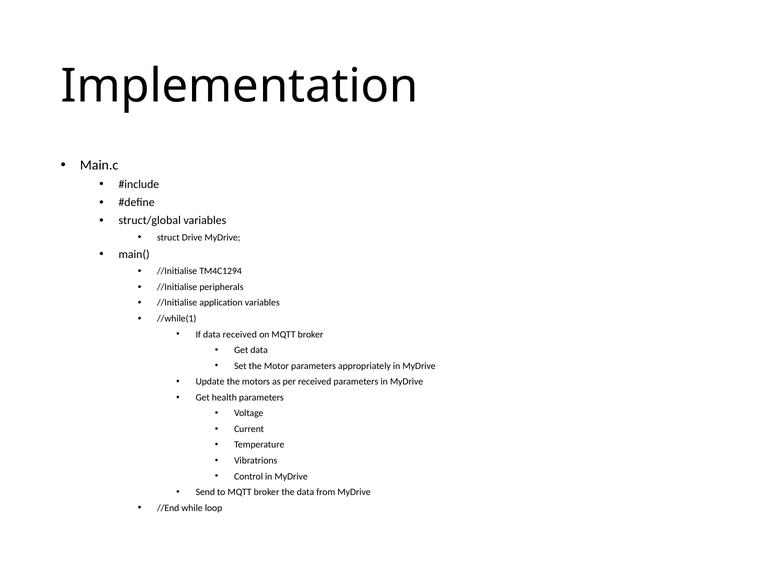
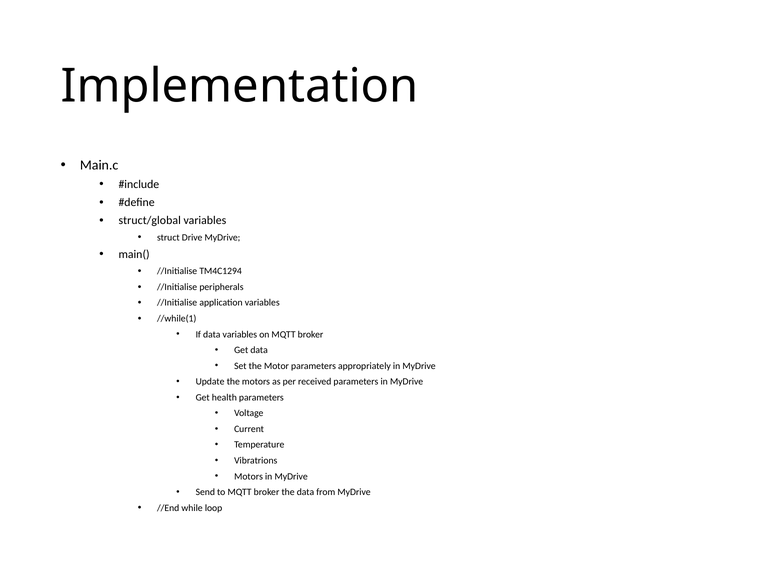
data received: received -> variables
Control at (249, 477): Control -> Motors
